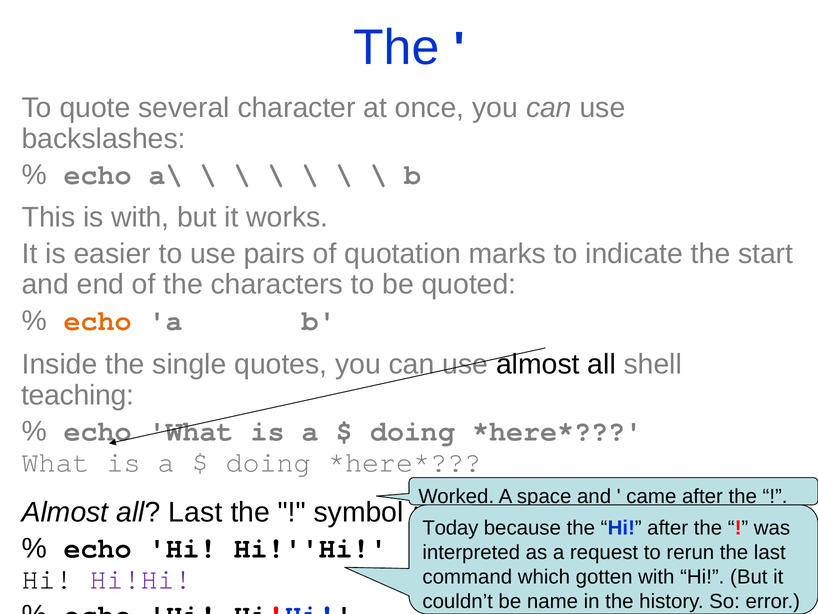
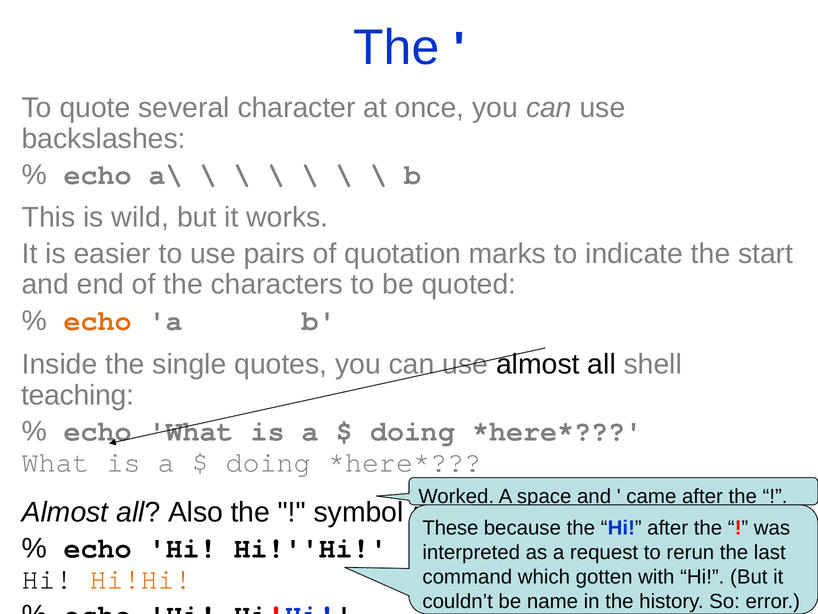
is with: with -> wild
all Last: Last -> Also
Today: Today -> These
Hi!Hi at (141, 579) colour: purple -> orange
